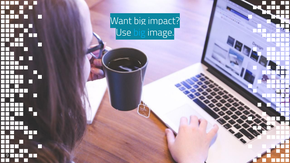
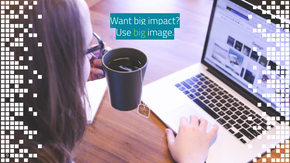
big at (139, 33) colour: light blue -> light green
